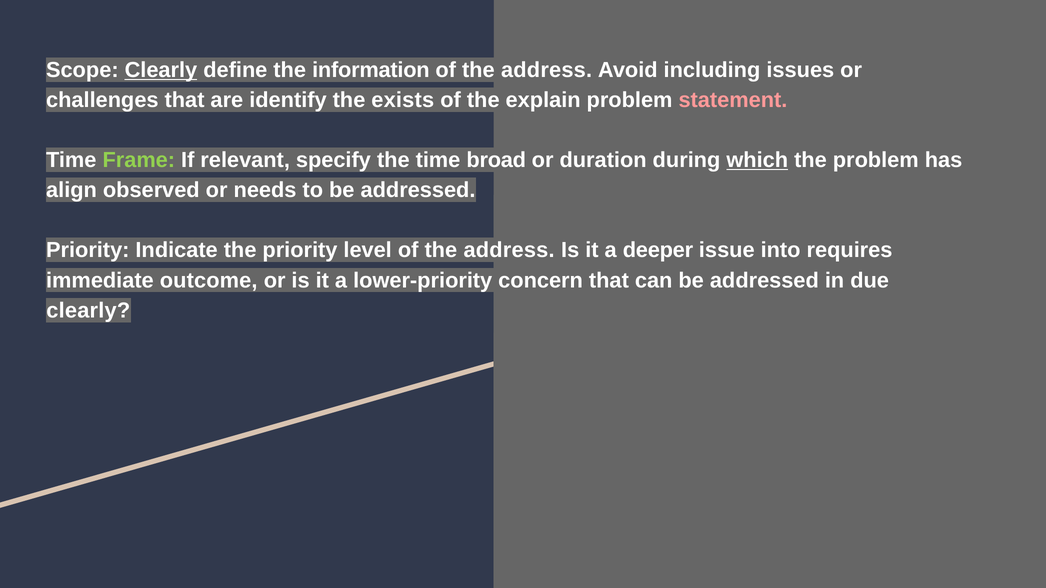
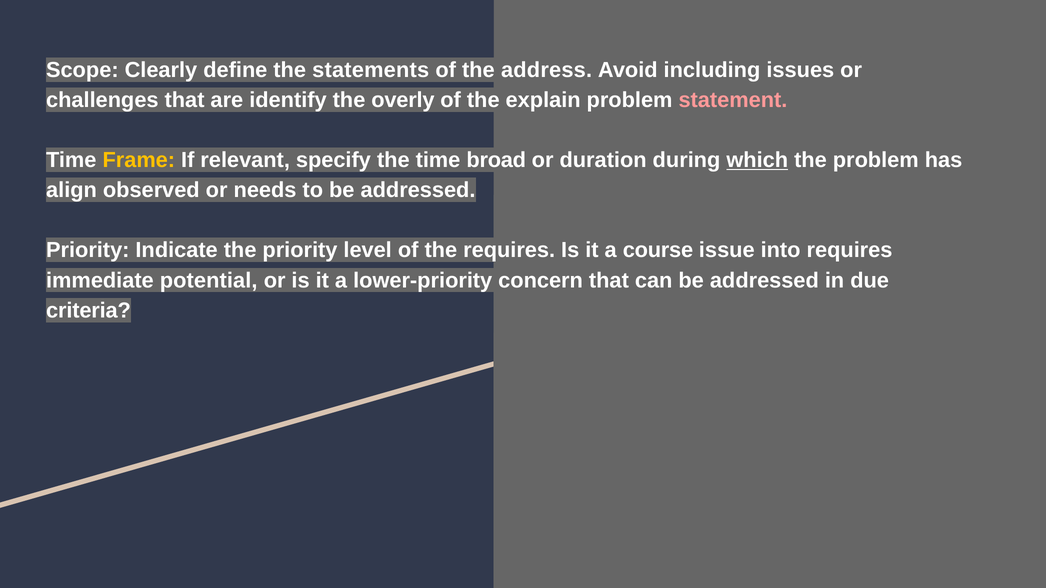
Clearly at (161, 70) underline: present -> none
information: information -> statements
exists: exists -> overly
Frame colour: light green -> yellow
level of the address: address -> requires
deeper: deeper -> course
outcome: outcome -> potential
clearly at (88, 311): clearly -> criteria
